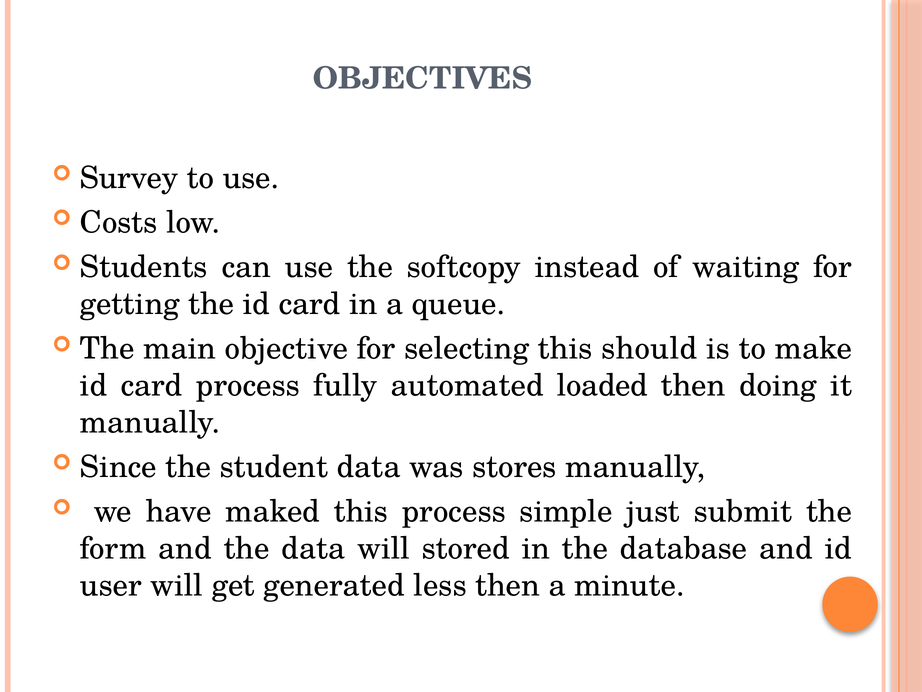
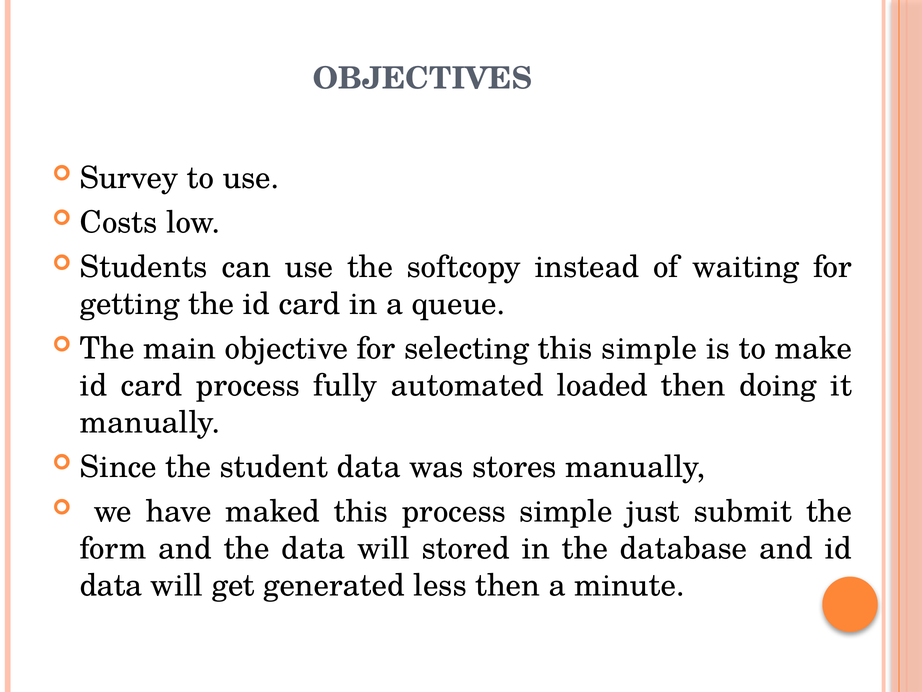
this should: should -> simple
user at (111, 585): user -> data
